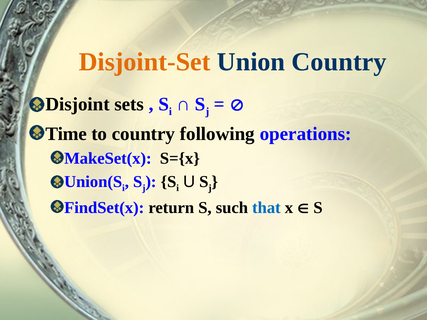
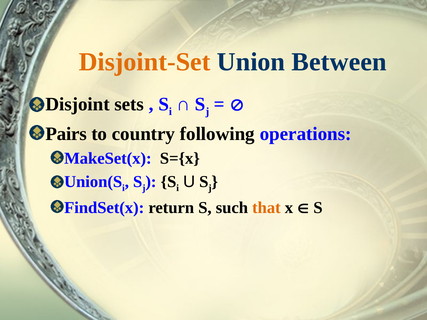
Union Country: Country -> Between
Time: Time -> Pairs
that colour: blue -> orange
